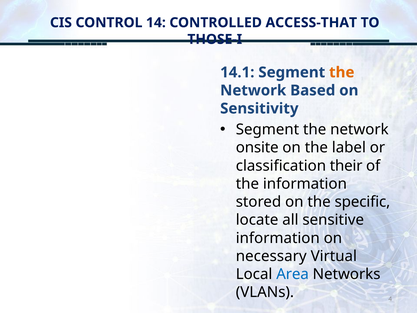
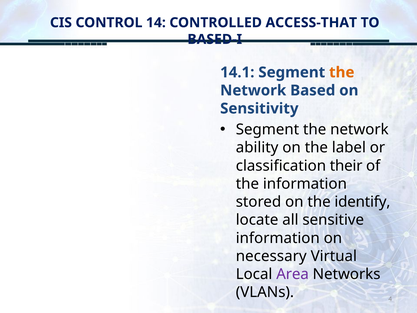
THOSE-I: THOSE-I -> BASED-I
onsite: onsite -> ability
specific: specific -> identify
Area colour: blue -> purple
